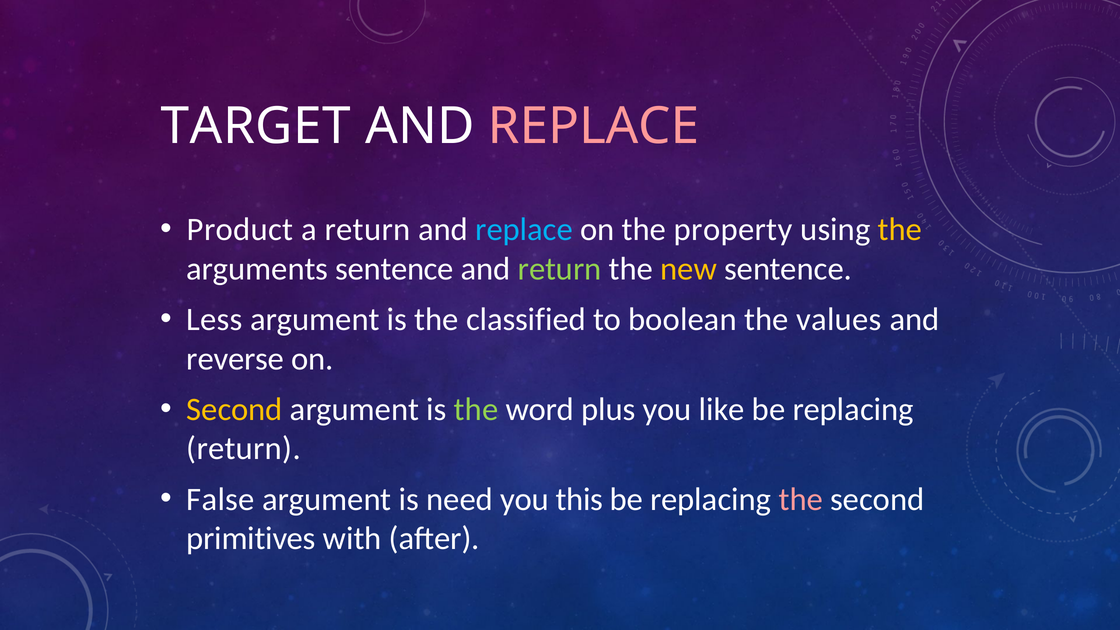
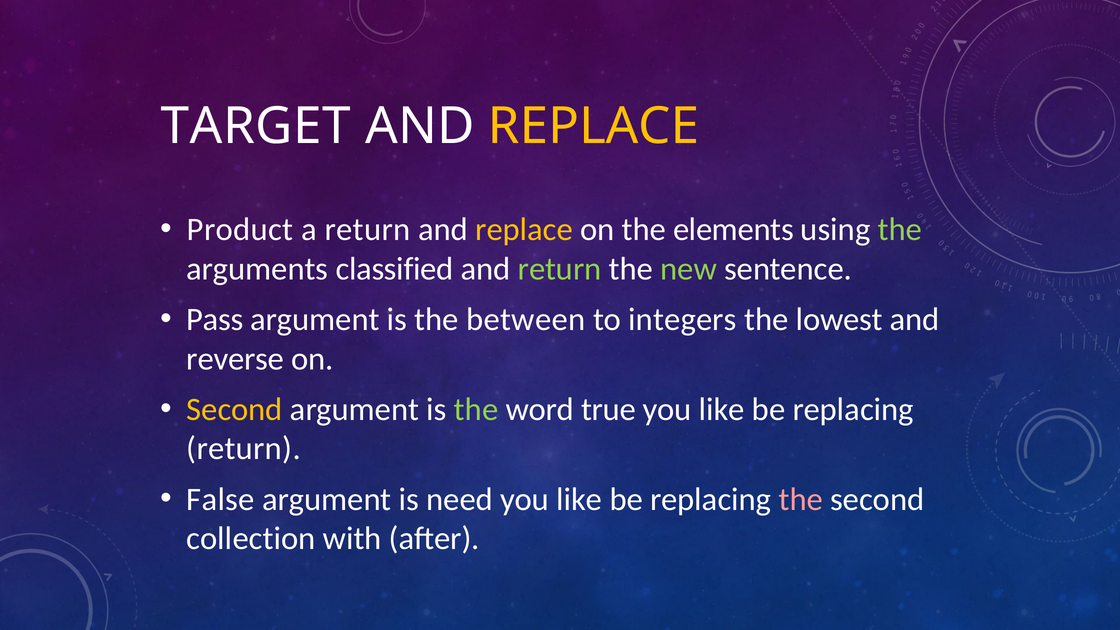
REPLACE at (594, 126) colour: pink -> yellow
replace at (524, 230) colour: light blue -> yellow
property: property -> elements
the at (900, 230) colour: yellow -> light green
arguments sentence: sentence -> classified
new colour: yellow -> light green
Less: Less -> Pass
classified: classified -> between
boolean: boolean -> integers
values: values -> lowest
plus: plus -> true
this at (579, 499): this -> like
primitives: primitives -> collection
